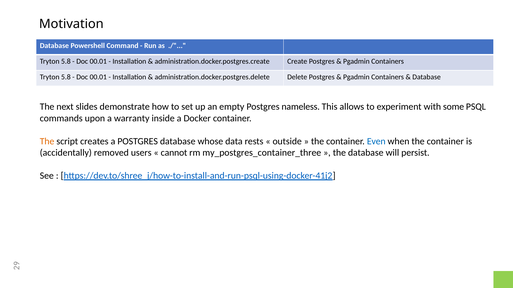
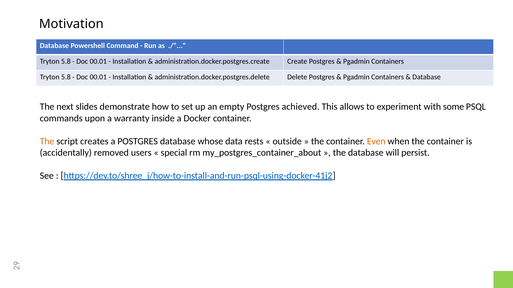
nameless: nameless -> achieved
Even colour: blue -> orange
cannot: cannot -> special
my_postgres_container_three: my_postgres_container_three -> my_postgres_container_about
